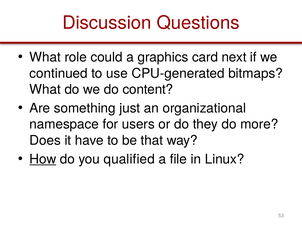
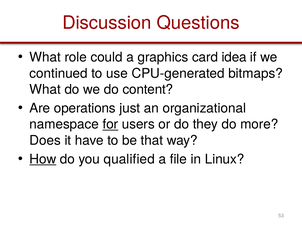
next: next -> idea
something: something -> operations
for underline: none -> present
